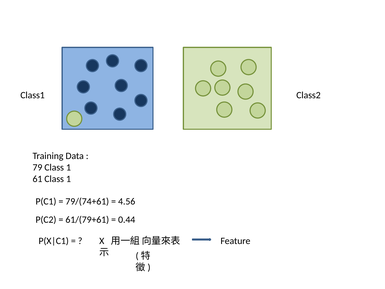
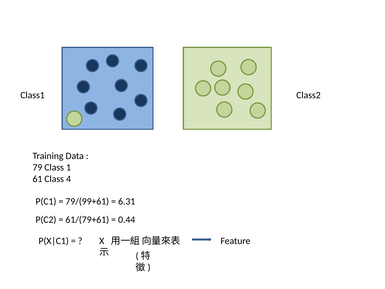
61 Class 1: 1 -> 4
79/(74+61: 79/(74+61 -> 79/(99+61
4.56: 4.56 -> 6.31
